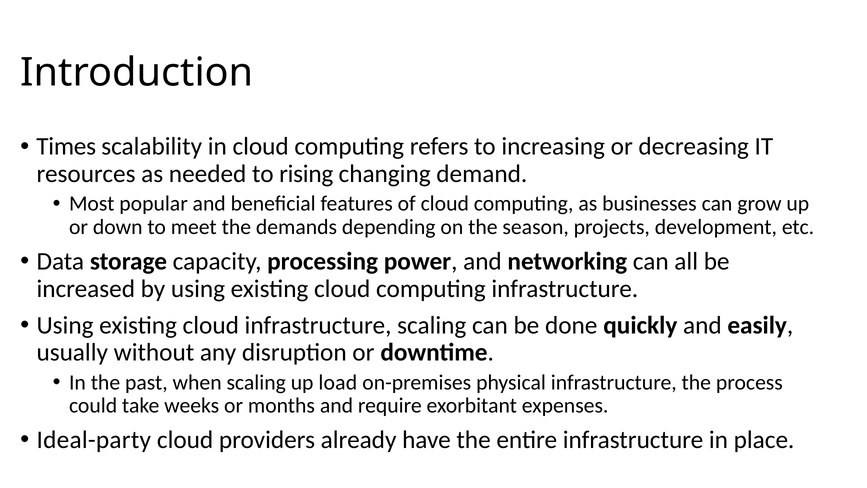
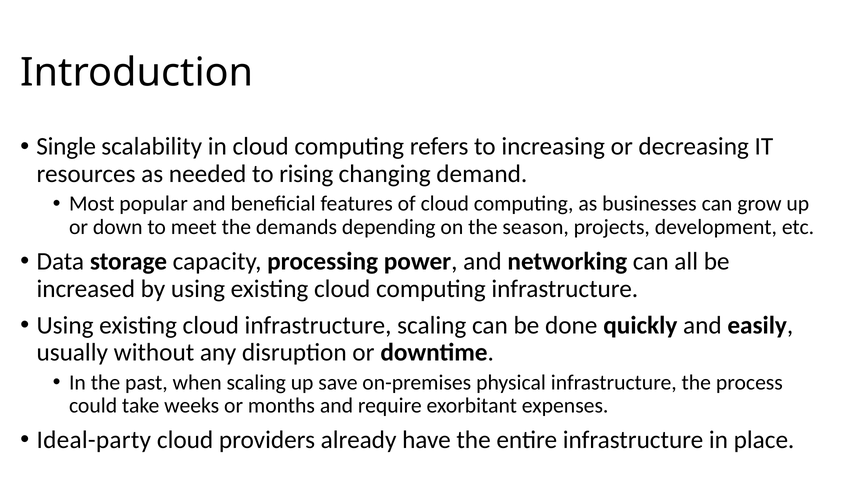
Times: Times -> Single
load: load -> save
